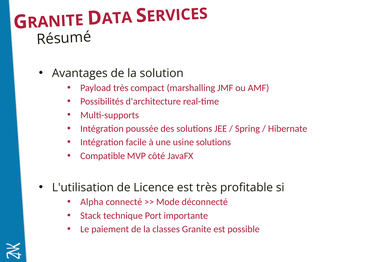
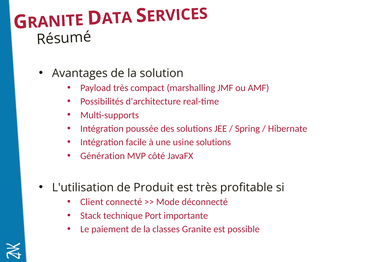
Compatible: Compatible -> Génération
Licence: Licence -> Produit
Alpha: Alpha -> Client
